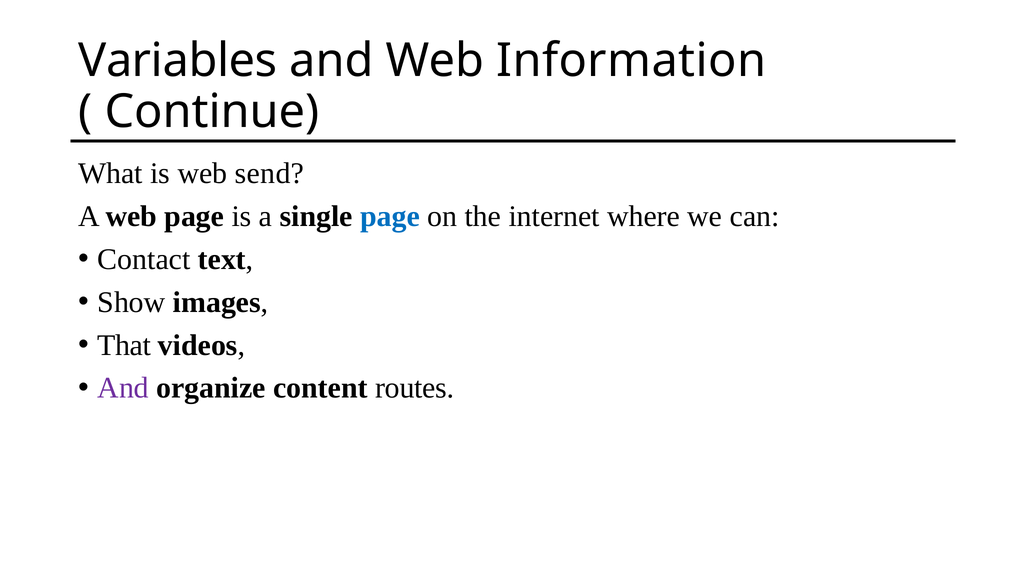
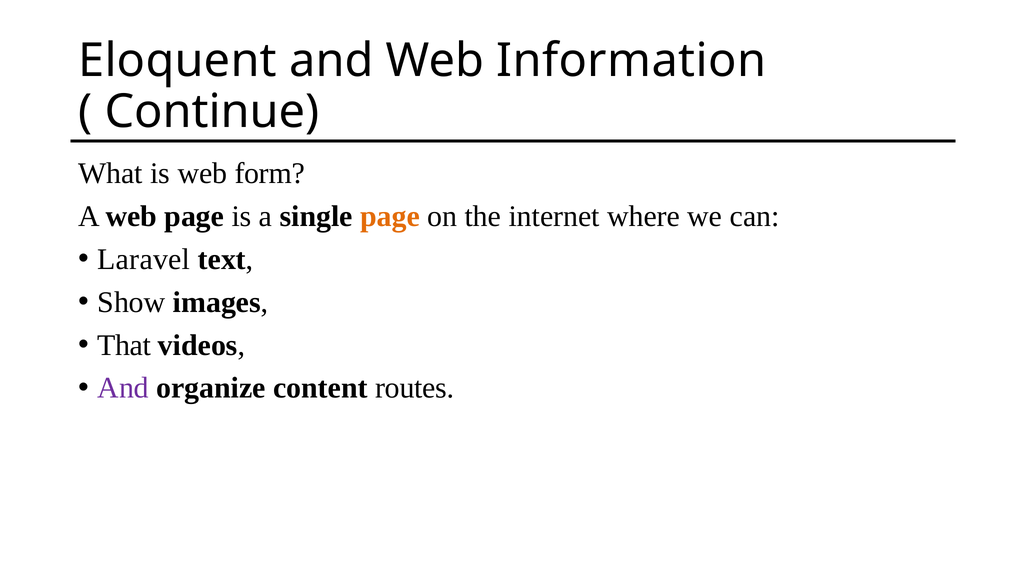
Variables: Variables -> Eloquent
send: send -> form
page at (390, 216) colour: blue -> orange
Contact: Contact -> Laravel
